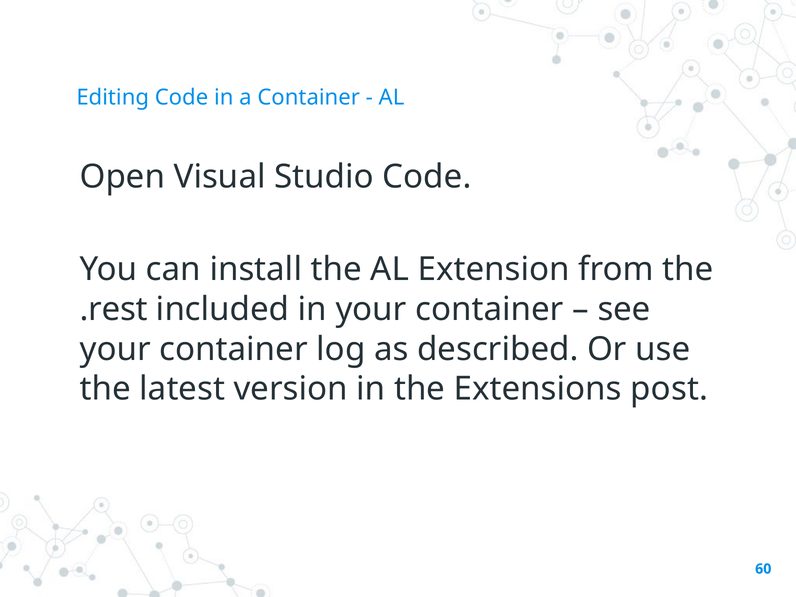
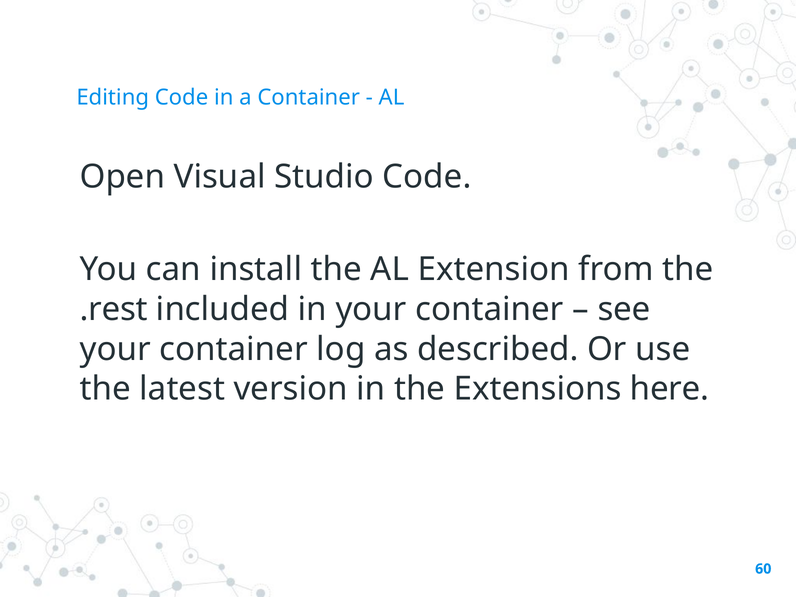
post: post -> here
